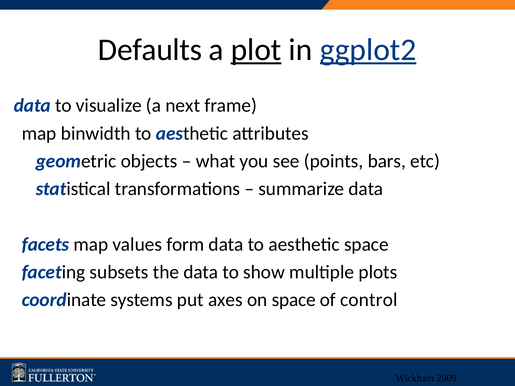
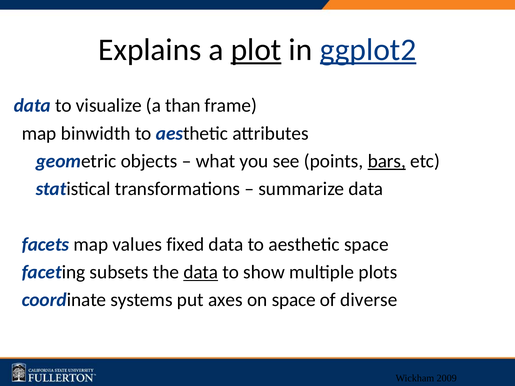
Defaults: Defaults -> Explains
next: next -> than
bars underline: none -> present
form: form -> fixed
data at (201, 272) underline: none -> present
control: control -> diverse
